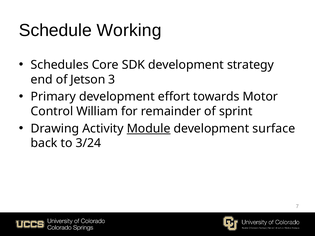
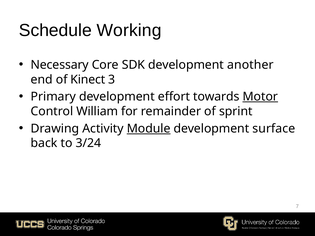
Schedules: Schedules -> Necessary
strategy: strategy -> another
Jetson: Jetson -> Kinect
Motor underline: none -> present
